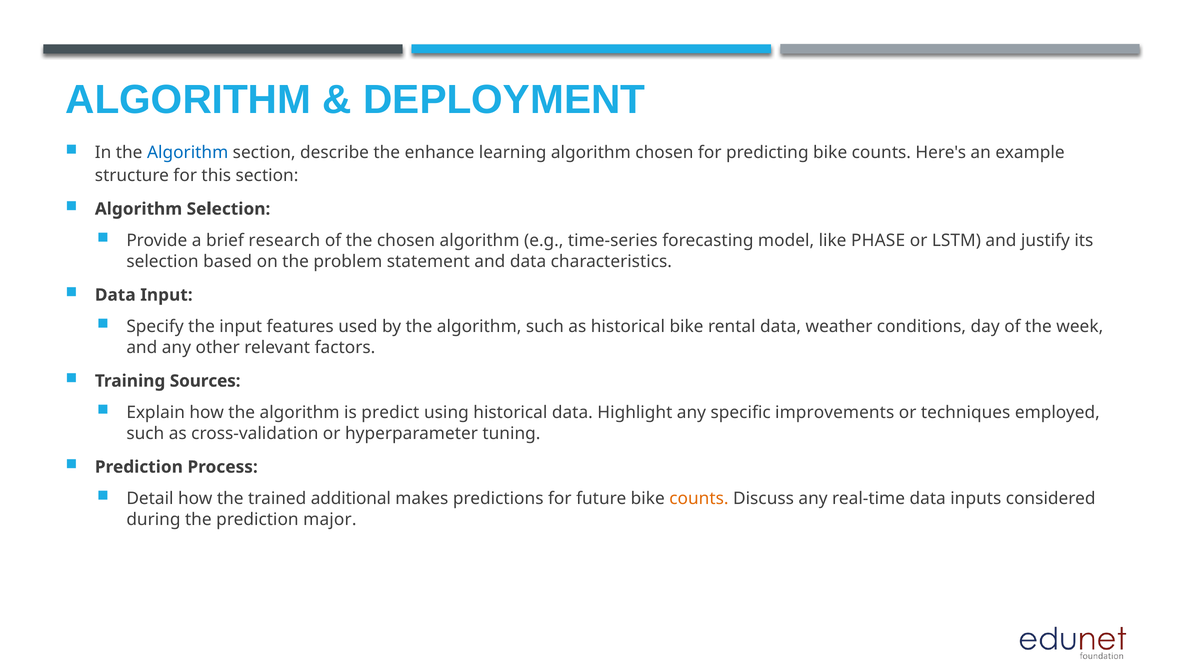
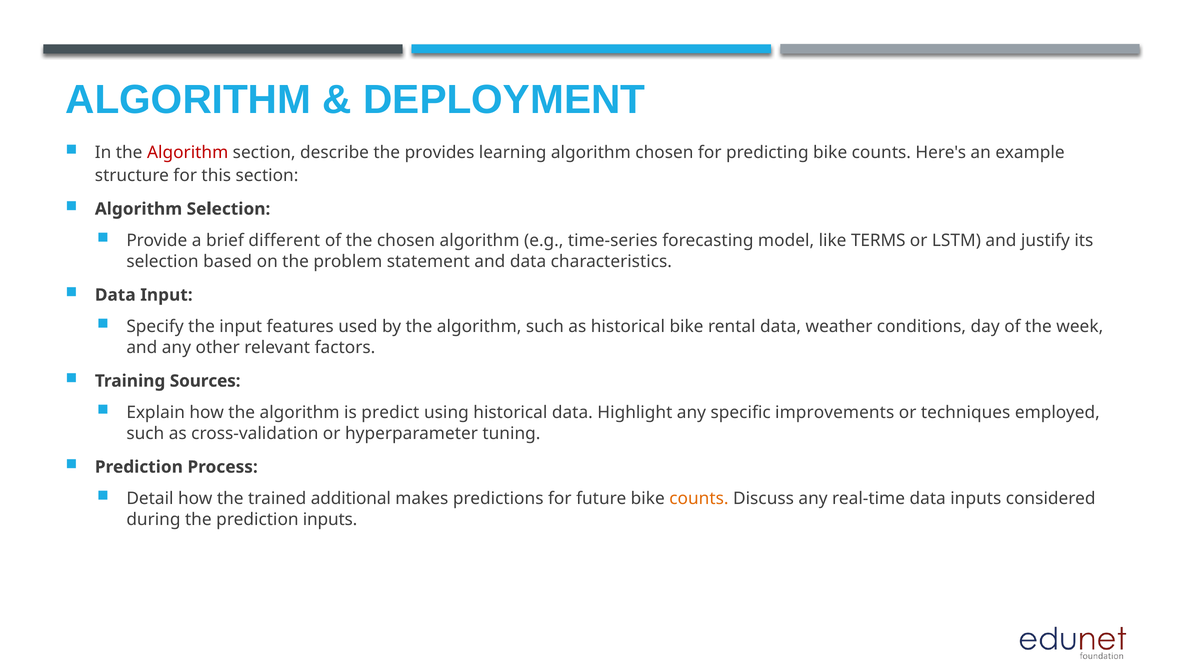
Algorithm at (188, 152) colour: blue -> red
enhance: enhance -> provides
research: research -> different
PHASE: PHASE -> TERMS
prediction major: major -> inputs
